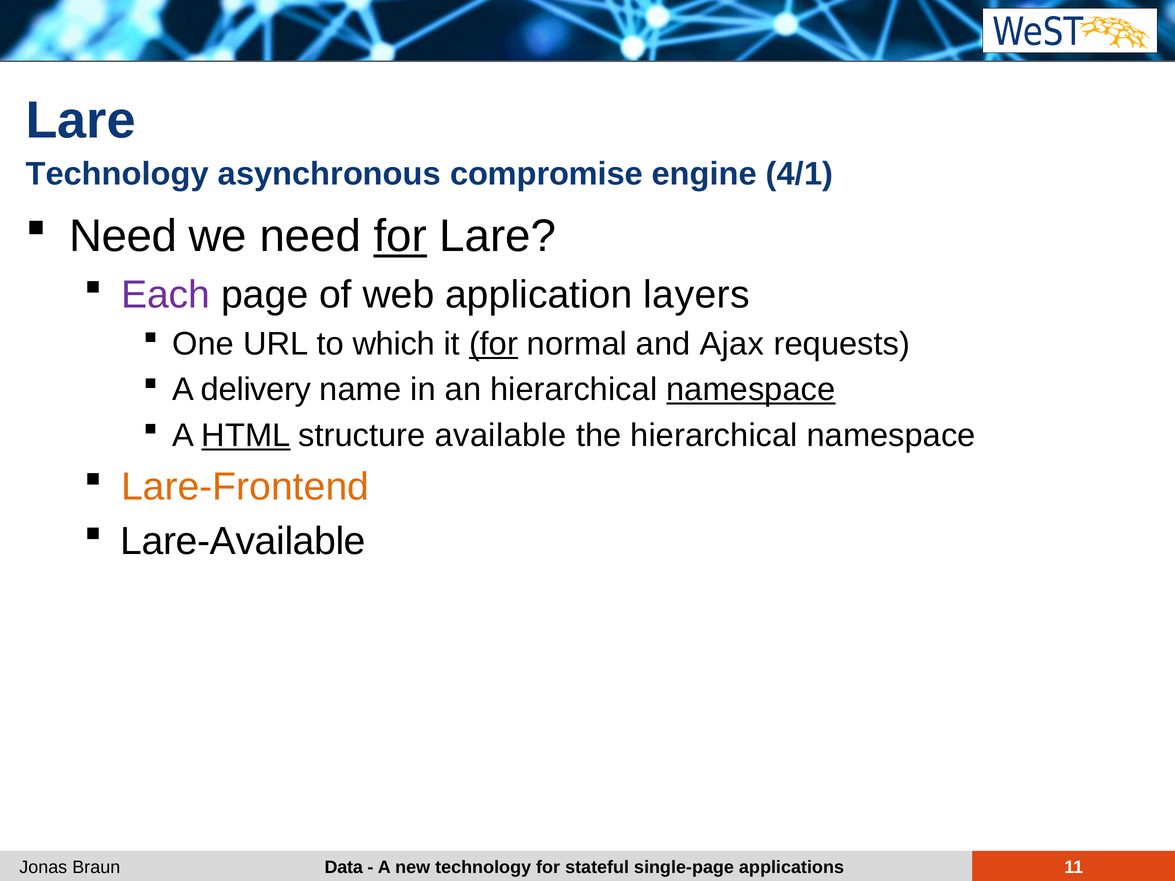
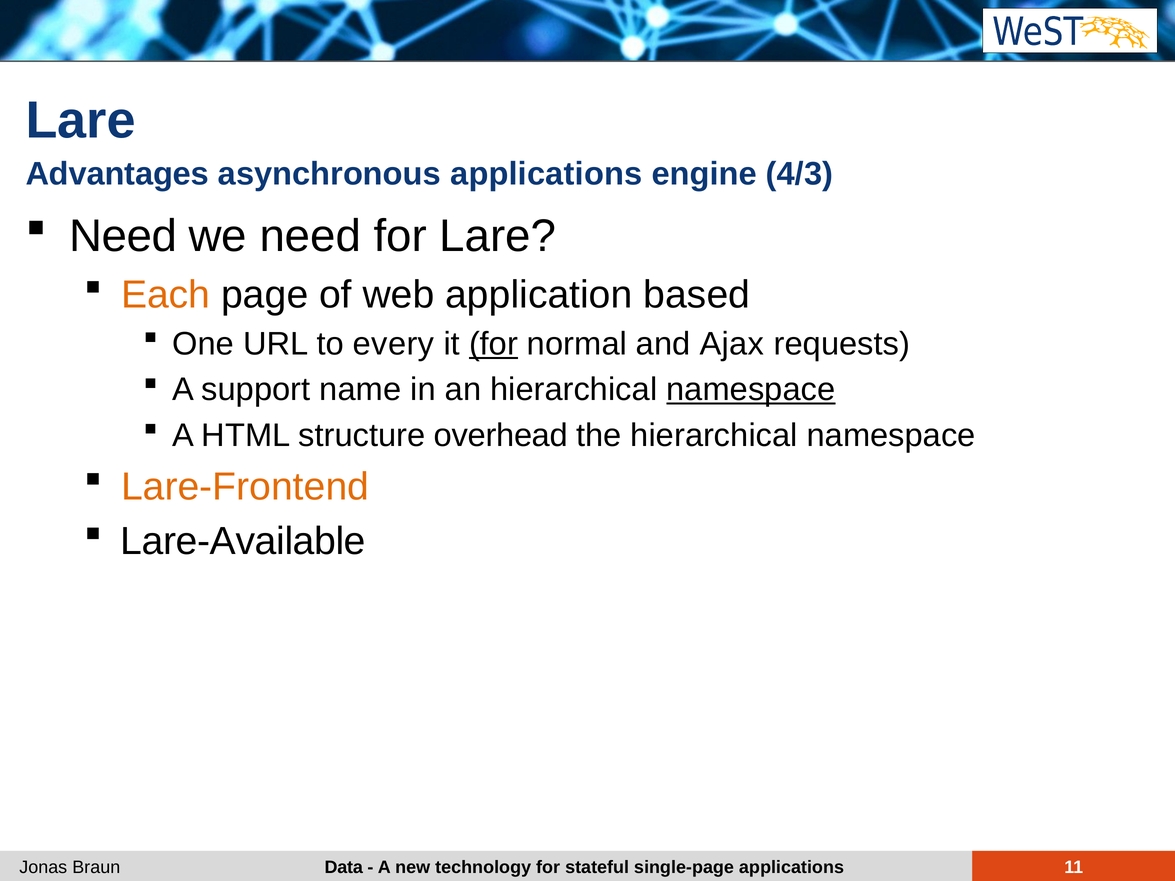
Technology at (117, 174): Technology -> Advantages
asynchronous compromise: compromise -> applications
4/1: 4/1 -> 4/3
for at (400, 236) underline: present -> none
Each colour: purple -> orange
layers: layers -> based
which: which -> every
delivery: delivery -> support
HTML underline: present -> none
available: available -> overhead
